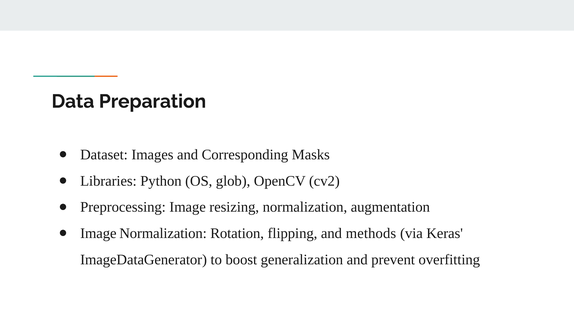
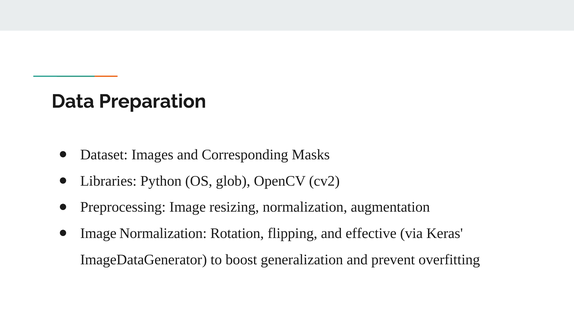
methods: methods -> effective
